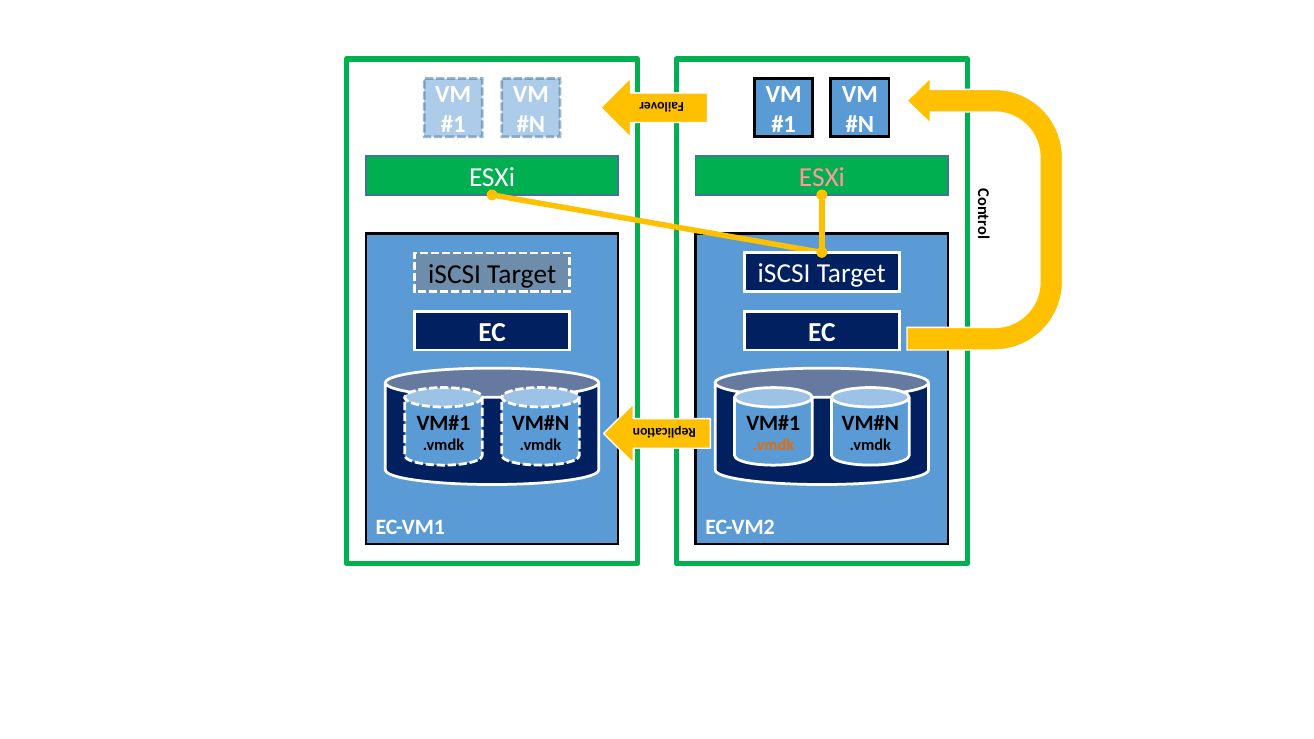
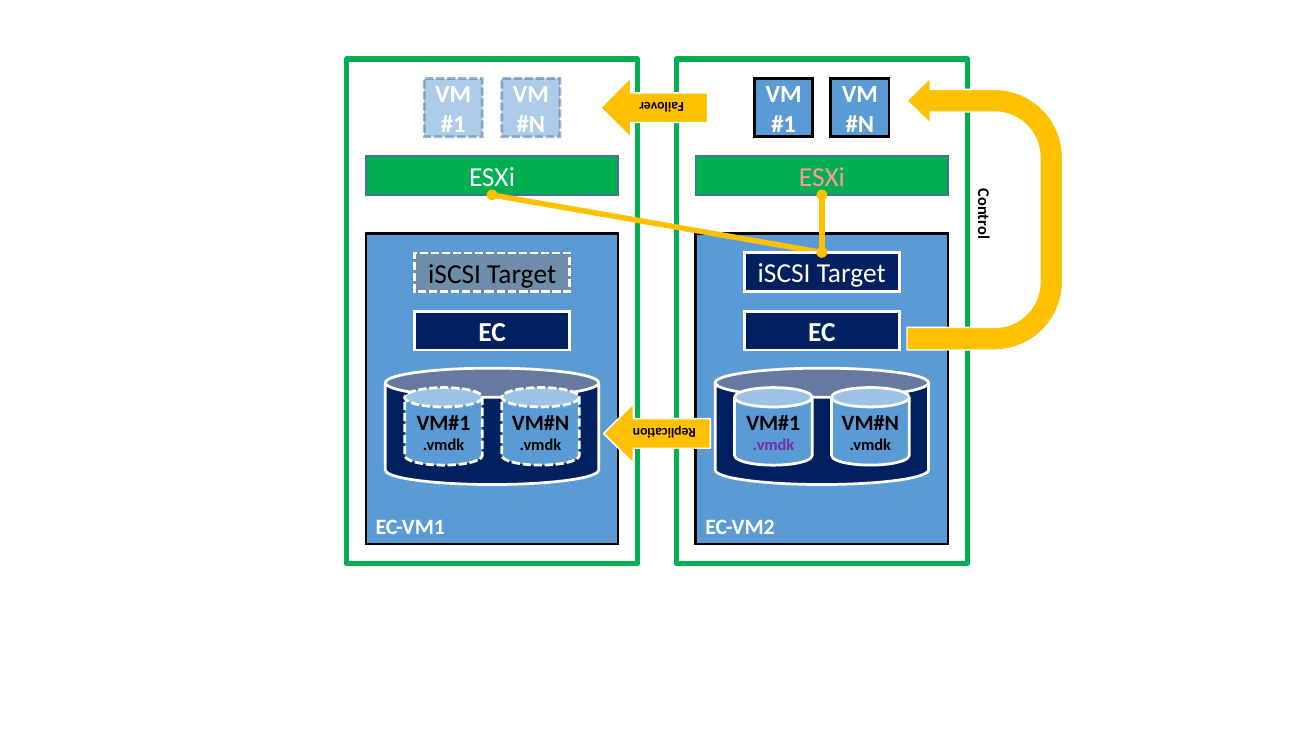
.vmdk at (773, 446) colour: orange -> purple
